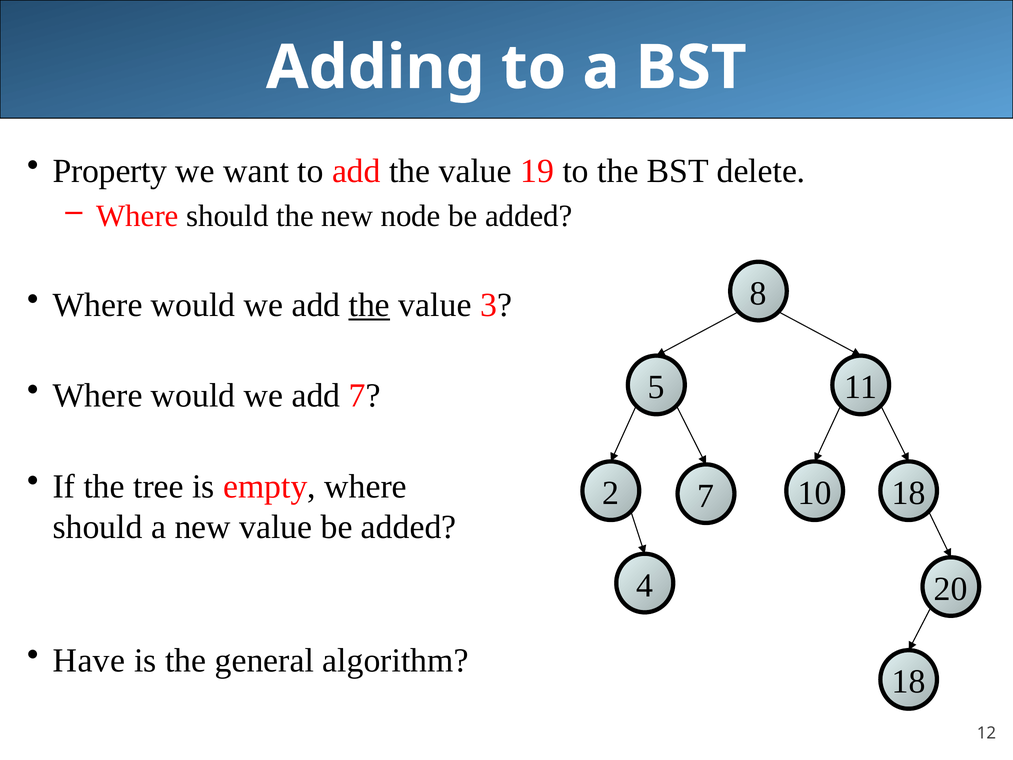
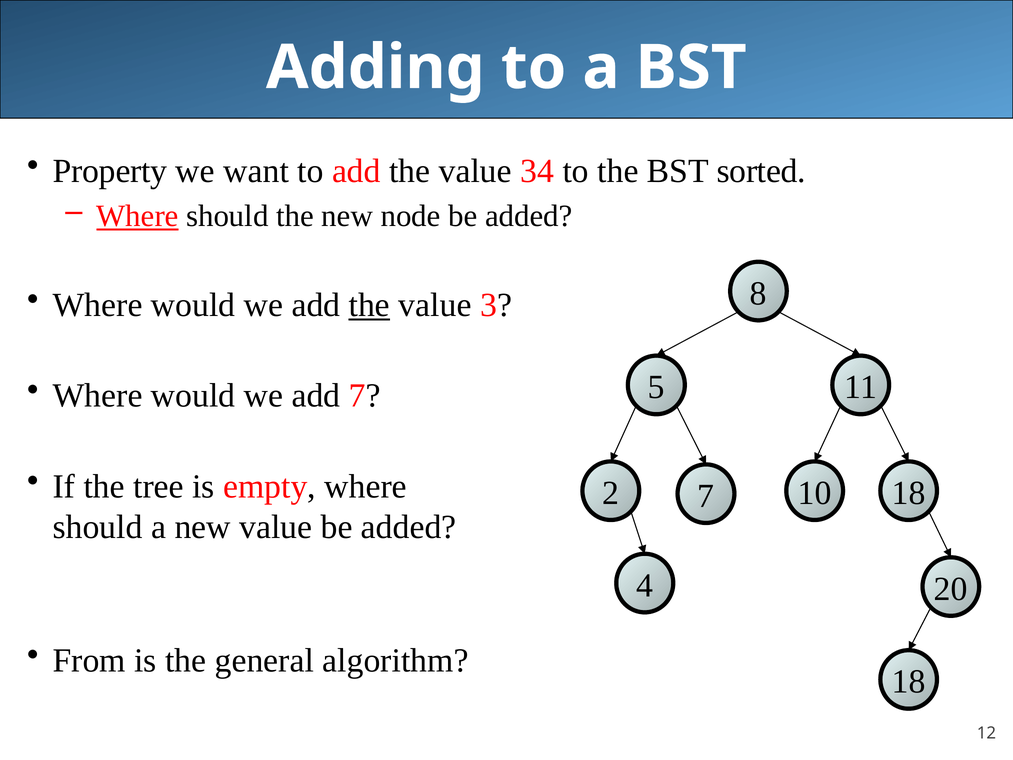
19: 19 -> 34
delete: delete -> sorted
Where at (137, 216) underline: none -> present
Have: Have -> From
